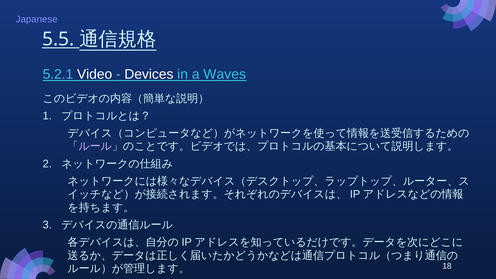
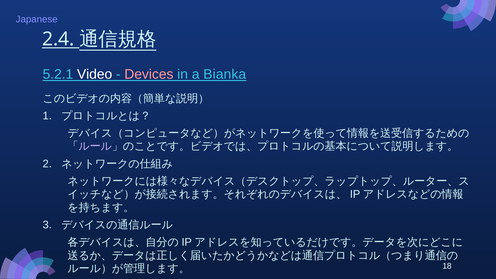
5.5: 5.5 -> 2.4
Devices colour: white -> pink
Waves: Waves -> Bianka
